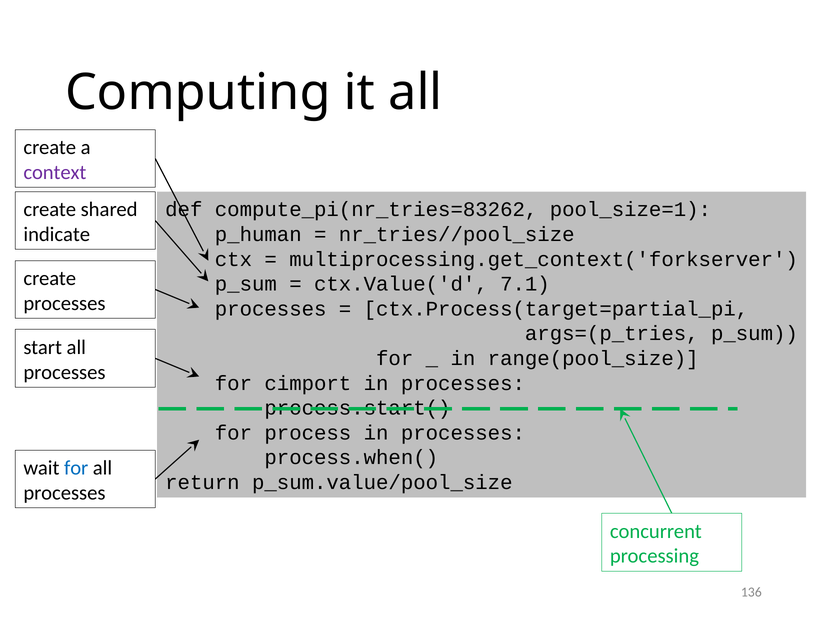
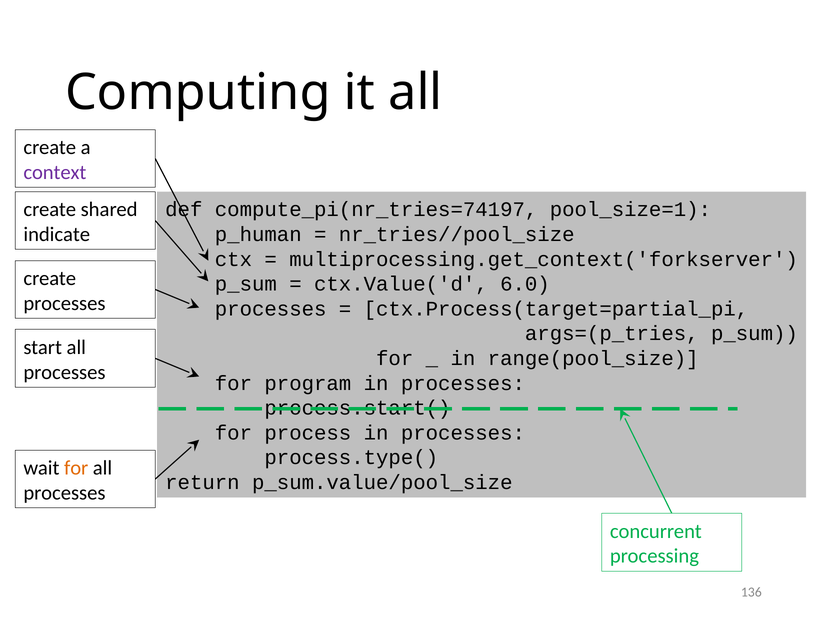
compute_pi(nr_tries=83262: compute_pi(nr_tries=83262 -> compute_pi(nr_tries=74197
7.1: 7.1 -> 6.0
cimport: cimport -> program
process.when(: process.when( -> process.type(
for at (76, 468) colour: blue -> orange
